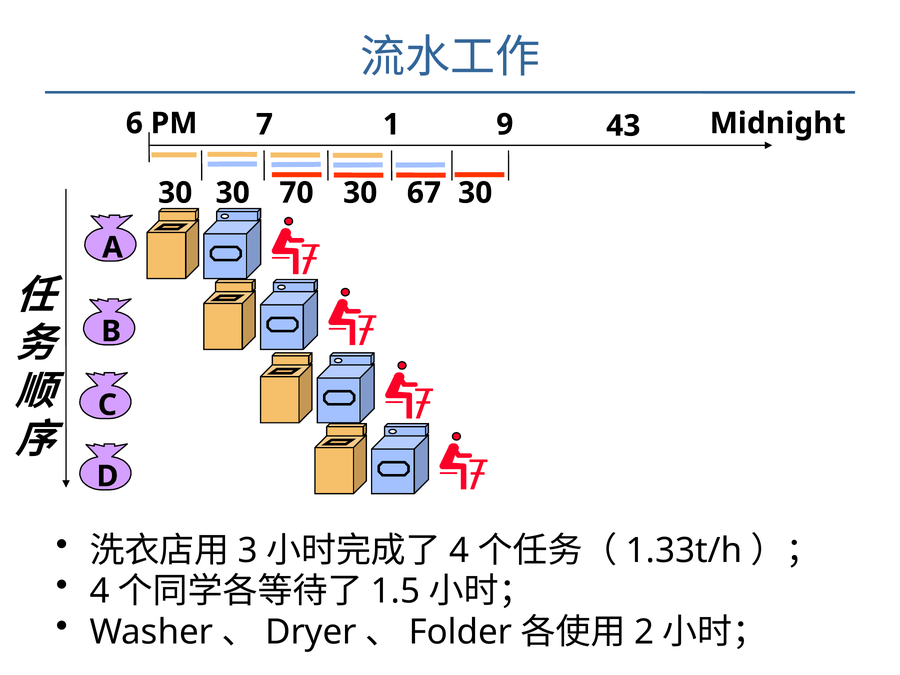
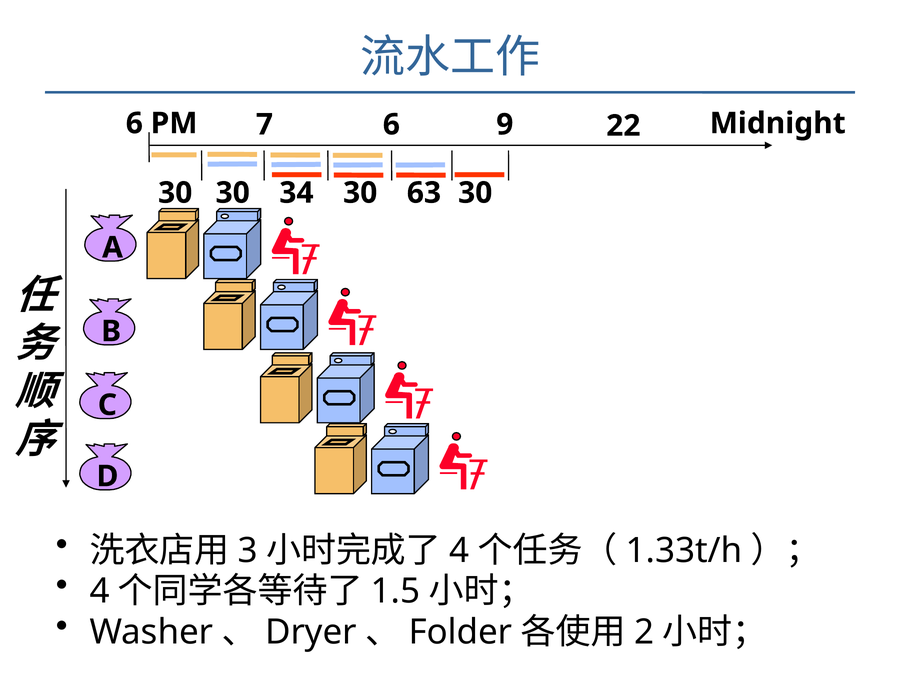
7 1: 1 -> 6
43: 43 -> 22
70: 70 -> 34
67: 67 -> 63
